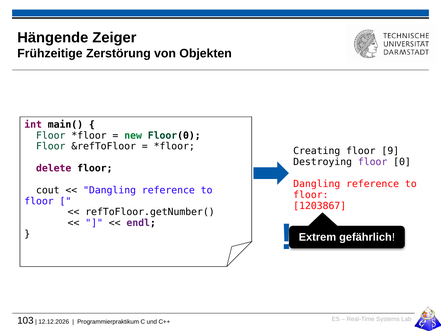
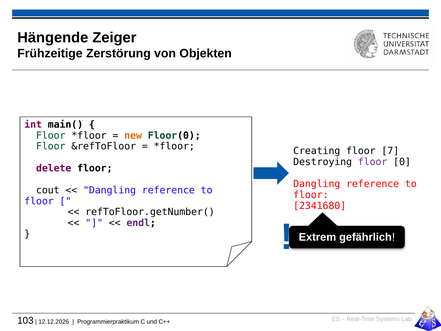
new colour: green -> orange
9: 9 -> 7
1203867: 1203867 -> 2341680
